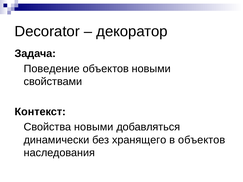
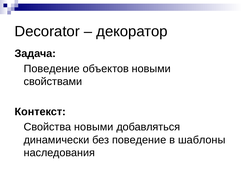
без хранящего: хранящего -> поведение
в объектов: объектов -> шаблоны
